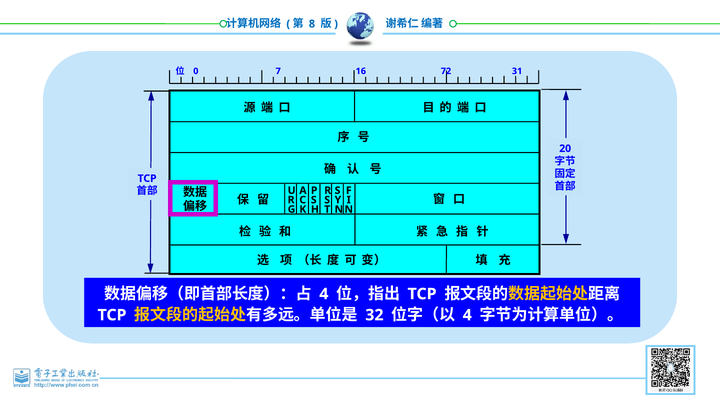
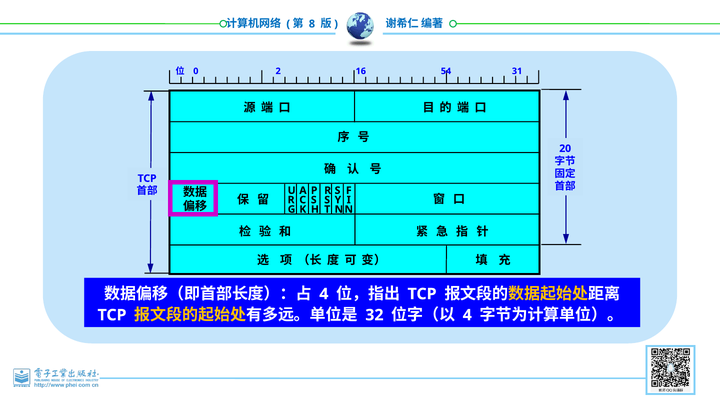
7: 7 -> 2
72: 72 -> 54
